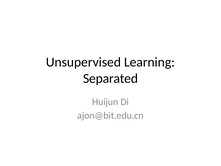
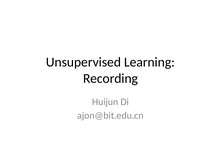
Separated: Separated -> Recording
